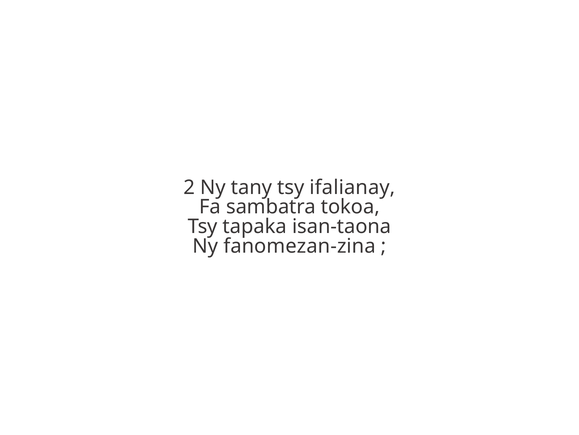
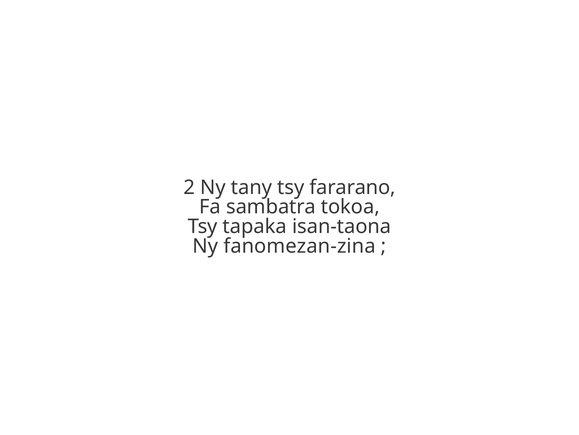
ifalianay: ifalianay -> fararano
